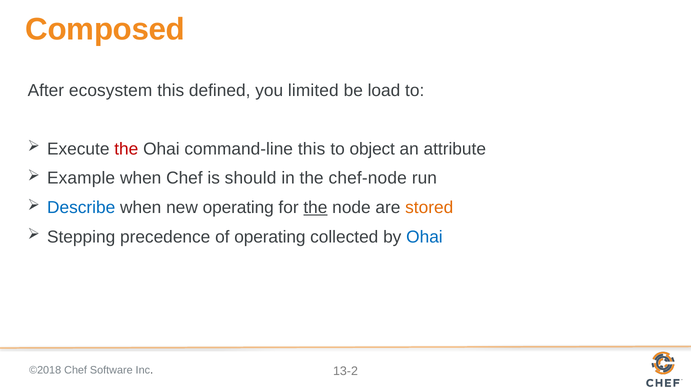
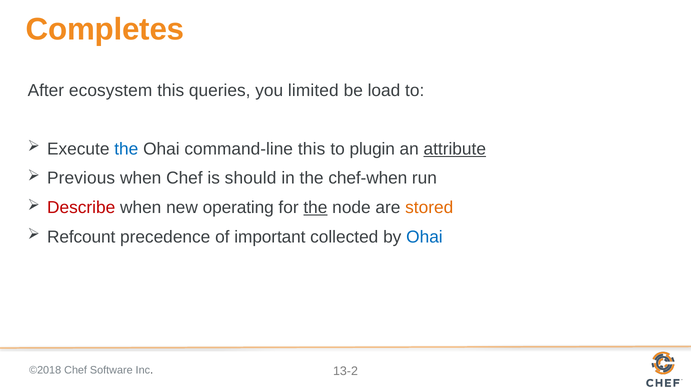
Composed: Composed -> Completes
defined: defined -> queries
the at (126, 149) colour: red -> blue
object: object -> plugin
attribute underline: none -> present
Example: Example -> Previous
chef-node: chef-node -> chef-when
Describe colour: blue -> red
Stepping: Stepping -> Refcount
of operating: operating -> important
